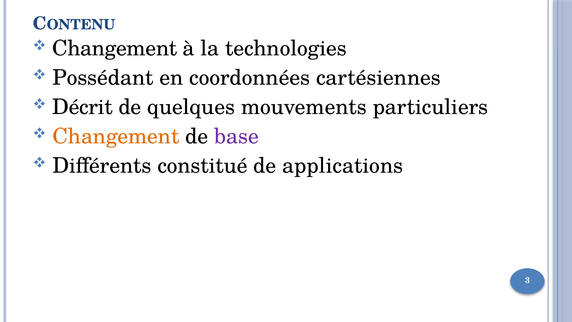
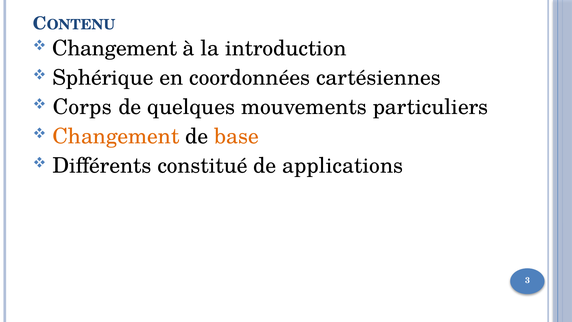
technologies: technologies -> introduction
Possédant: Possédant -> Sphérique
Décrit: Décrit -> Corps
base colour: purple -> orange
